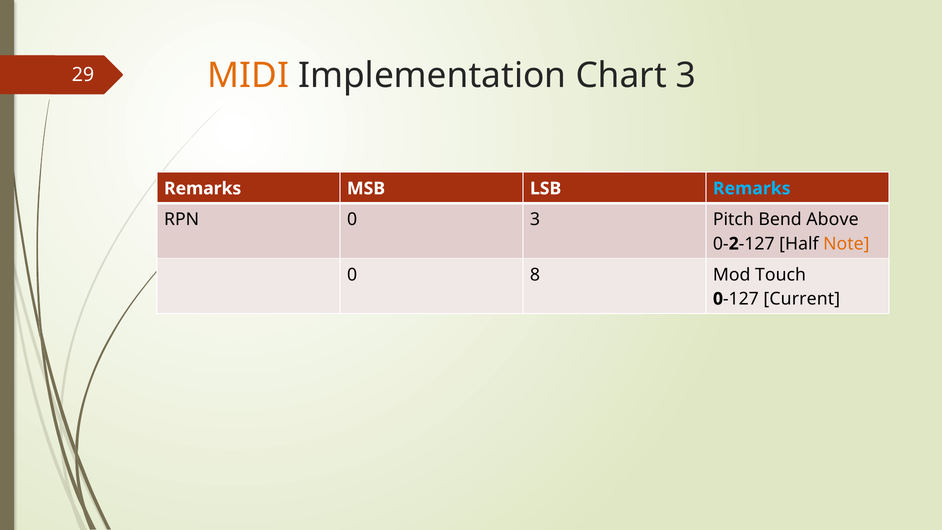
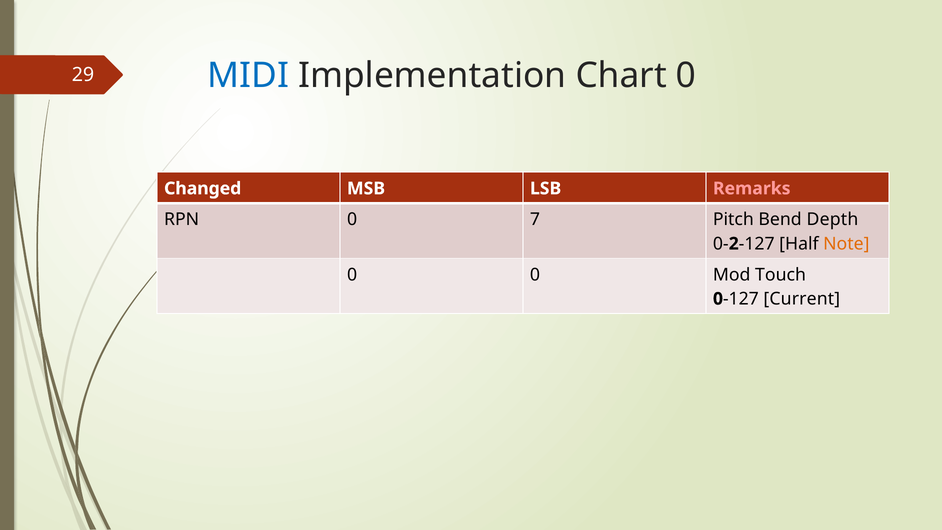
MIDI colour: orange -> blue
Chart 3: 3 -> 0
Remarks at (203, 188): Remarks -> Changed
Remarks at (752, 188) colour: light blue -> pink
0 3: 3 -> 7
Above: Above -> Depth
0 8: 8 -> 0
